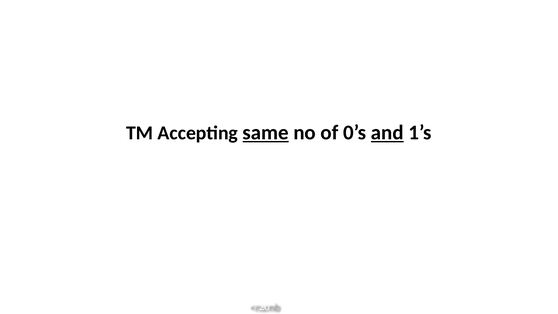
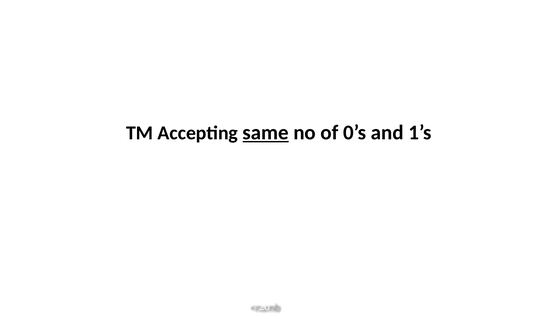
and underline: present -> none
